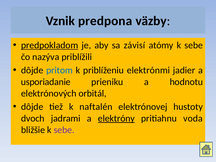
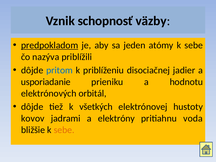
predpona: predpona -> schopnosť
závisí: závisí -> jeden
elektrónmi: elektrónmi -> disociačnej
naftalén: naftalén -> všetkých
dvoch: dvoch -> kovov
elektróny underline: present -> none
sebe at (64, 130) colour: purple -> orange
